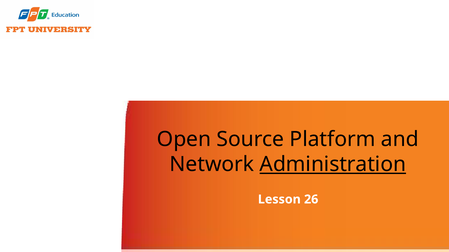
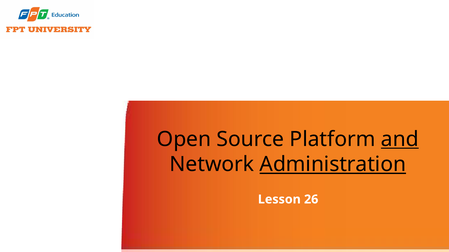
and underline: none -> present
